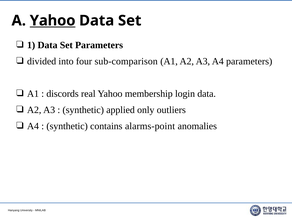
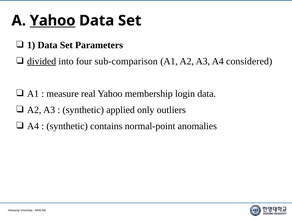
divided underline: none -> present
A4 parameters: parameters -> considered
discords: discords -> measure
alarms-point: alarms-point -> normal-point
